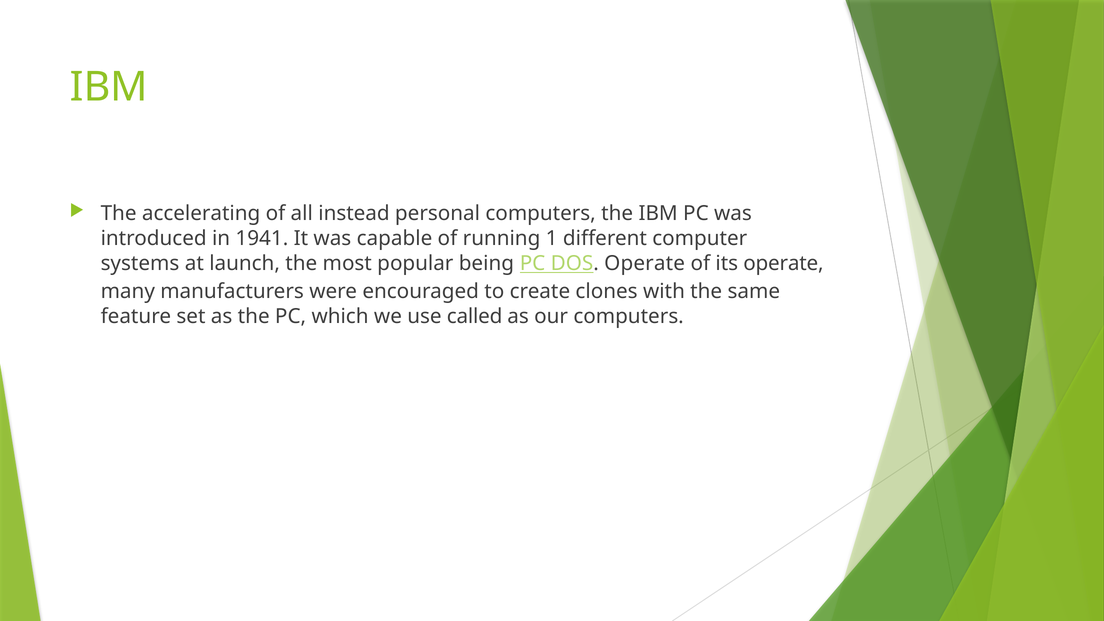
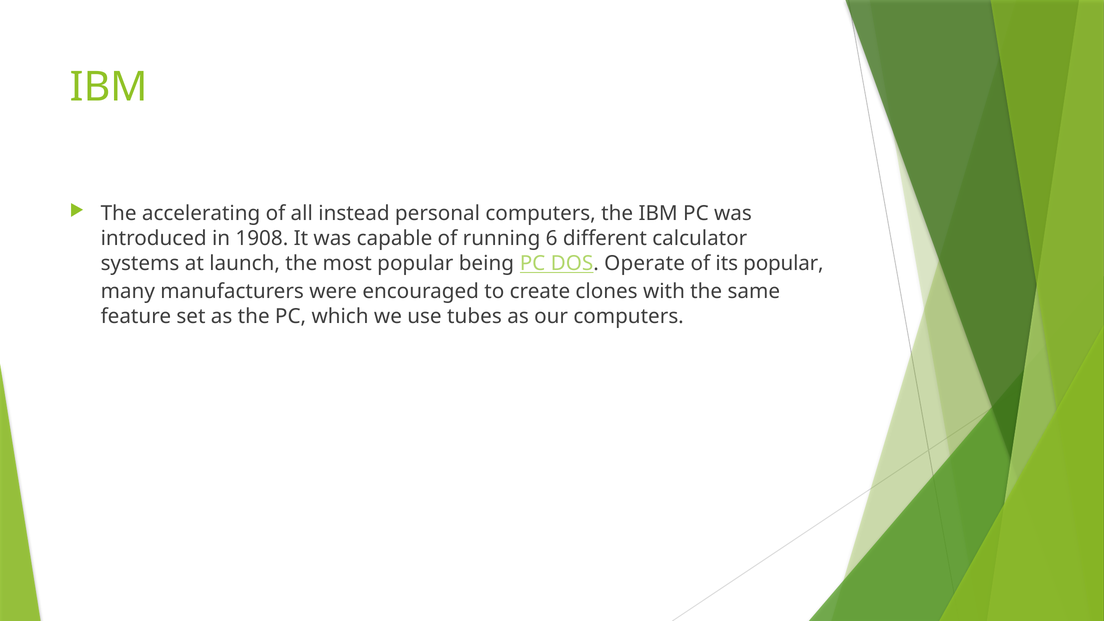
1941: 1941 -> 1908
1: 1 -> 6
computer: computer -> calculator
its operate: operate -> popular
called: called -> tubes
